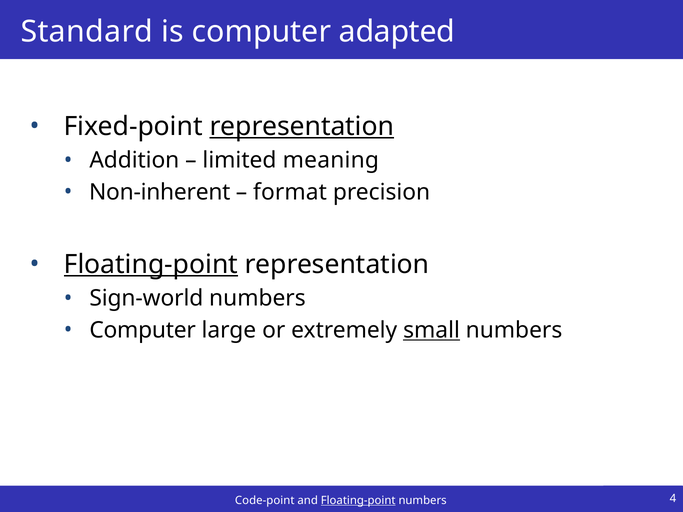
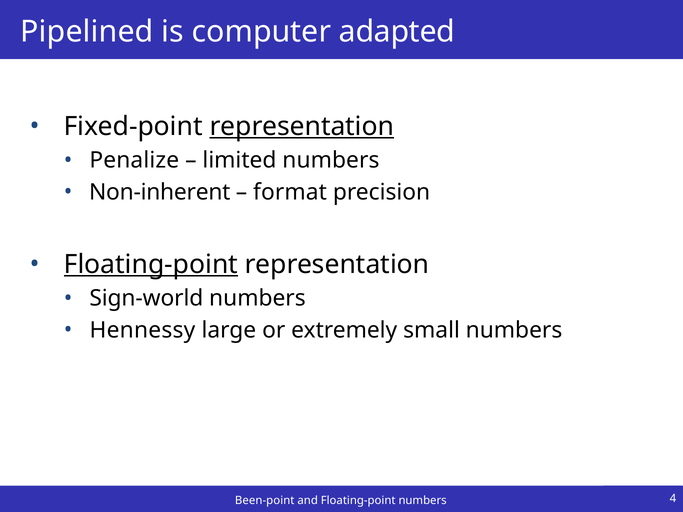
Standard: Standard -> Pipelined
Addition: Addition -> Penalize
limited meaning: meaning -> numbers
Computer at (143, 330): Computer -> Hennessy
small underline: present -> none
Code-point: Code-point -> Been-point
Floating-point at (358, 501) underline: present -> none
